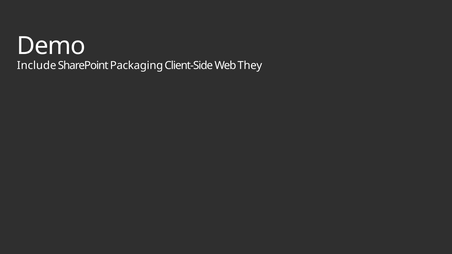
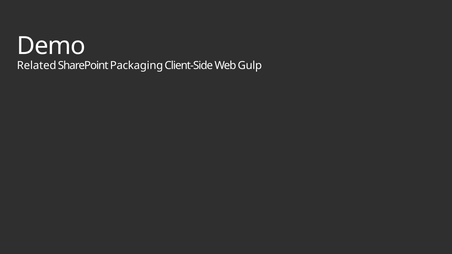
Include: Include -> Related
They: They -> Gulp
